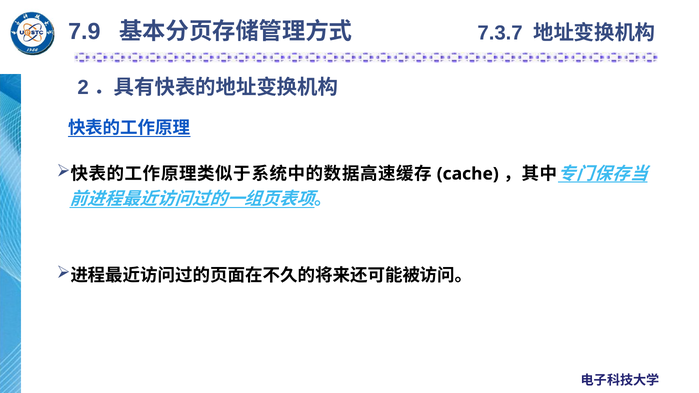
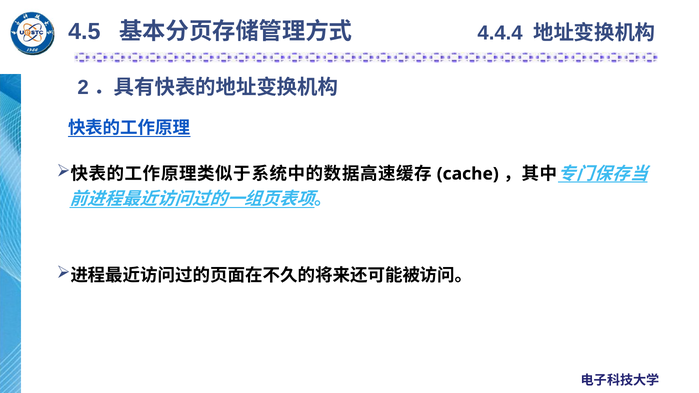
7.9: 7.9 -> 4.5
7.3.7: 7.3.7 -> 4.4.4
